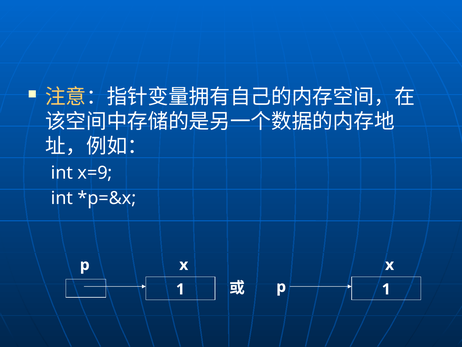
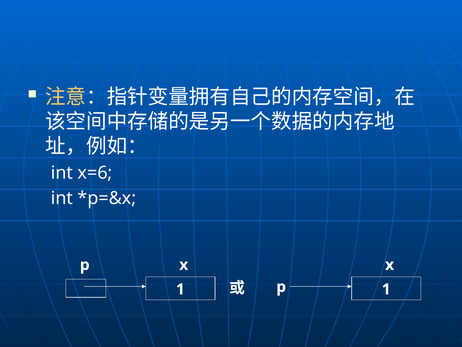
x=9: x=9 -> x=6
